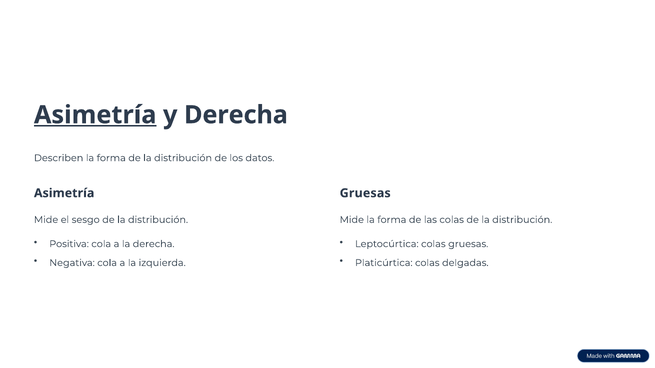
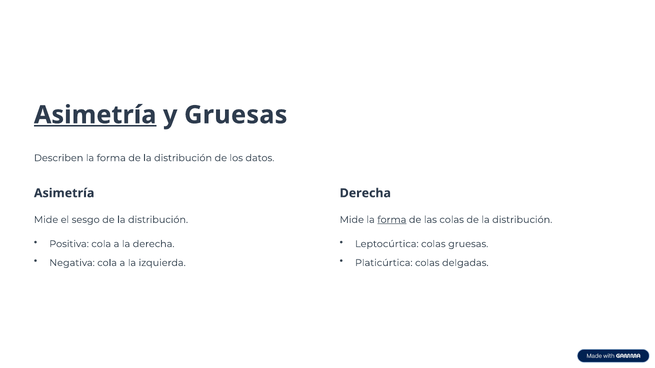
y Derecha: Derecha -> Gruesas
Gruesas at (365, 193): Gruesas -> Derecha
forma at (392, 220) underline: none -> present
